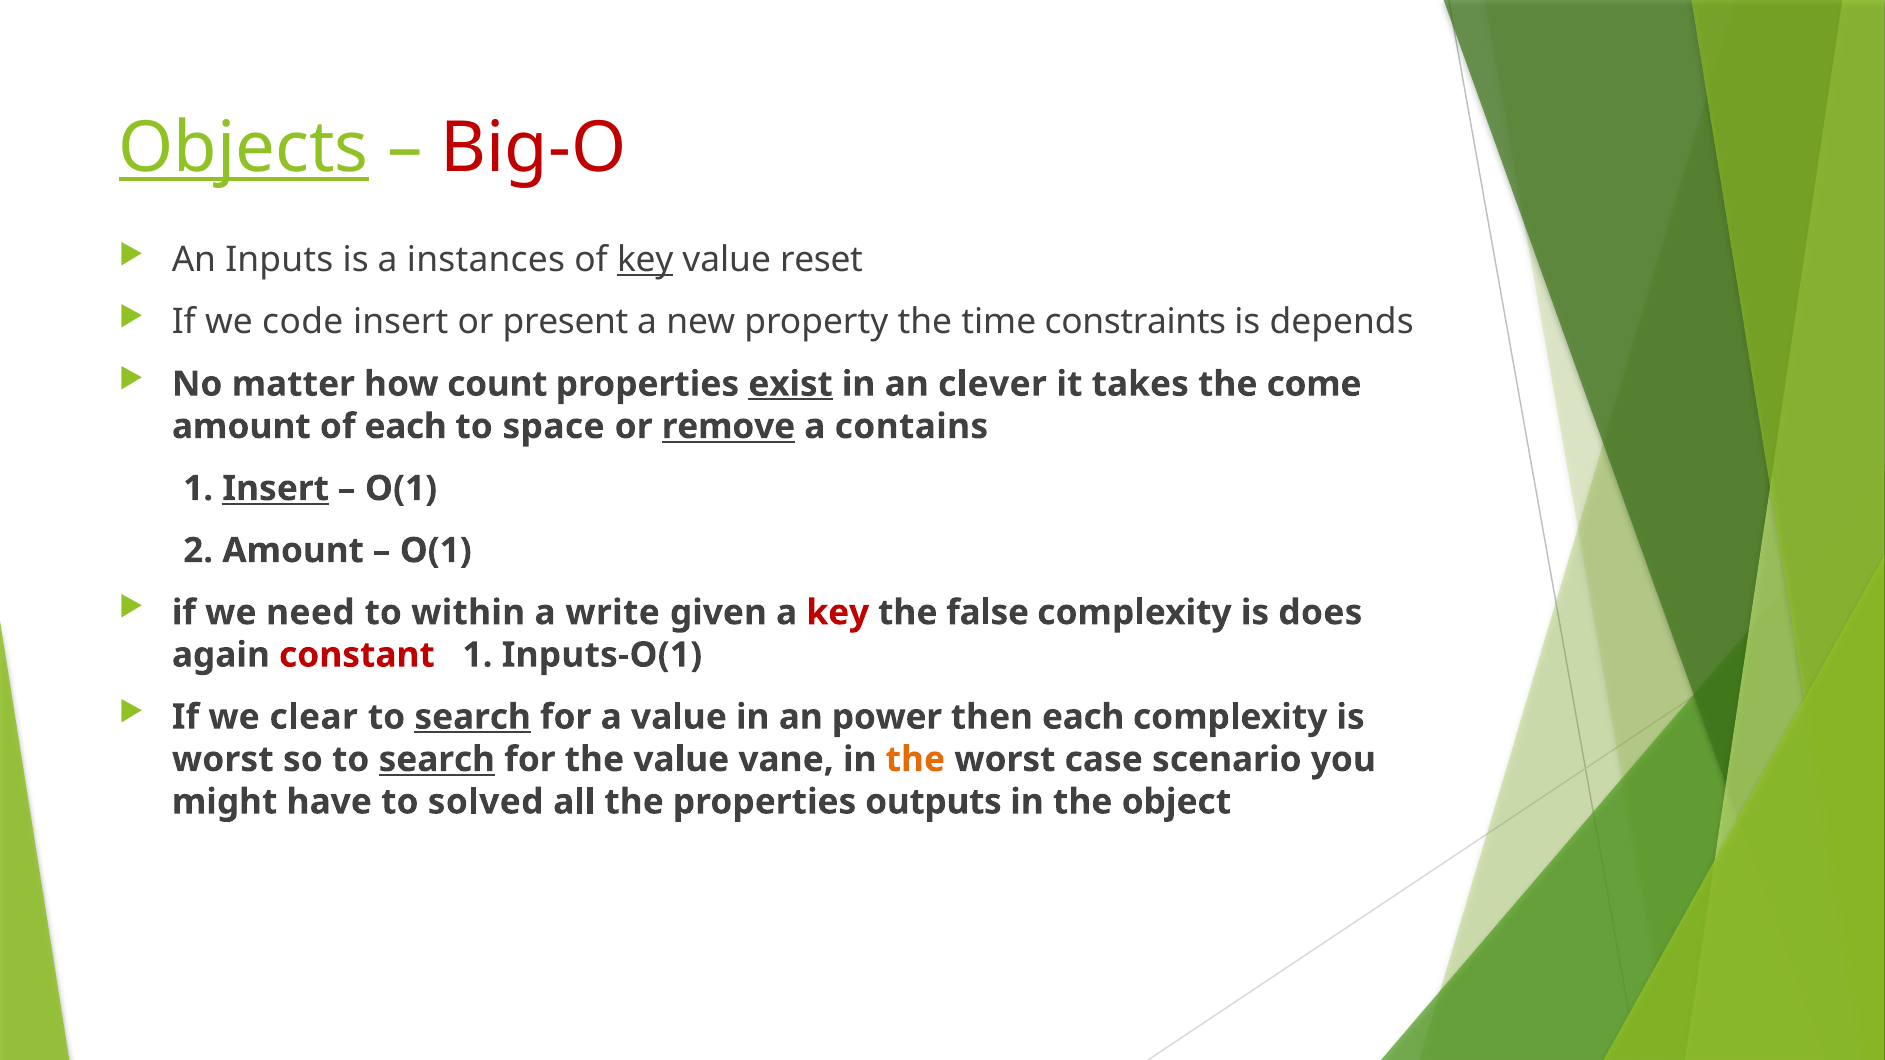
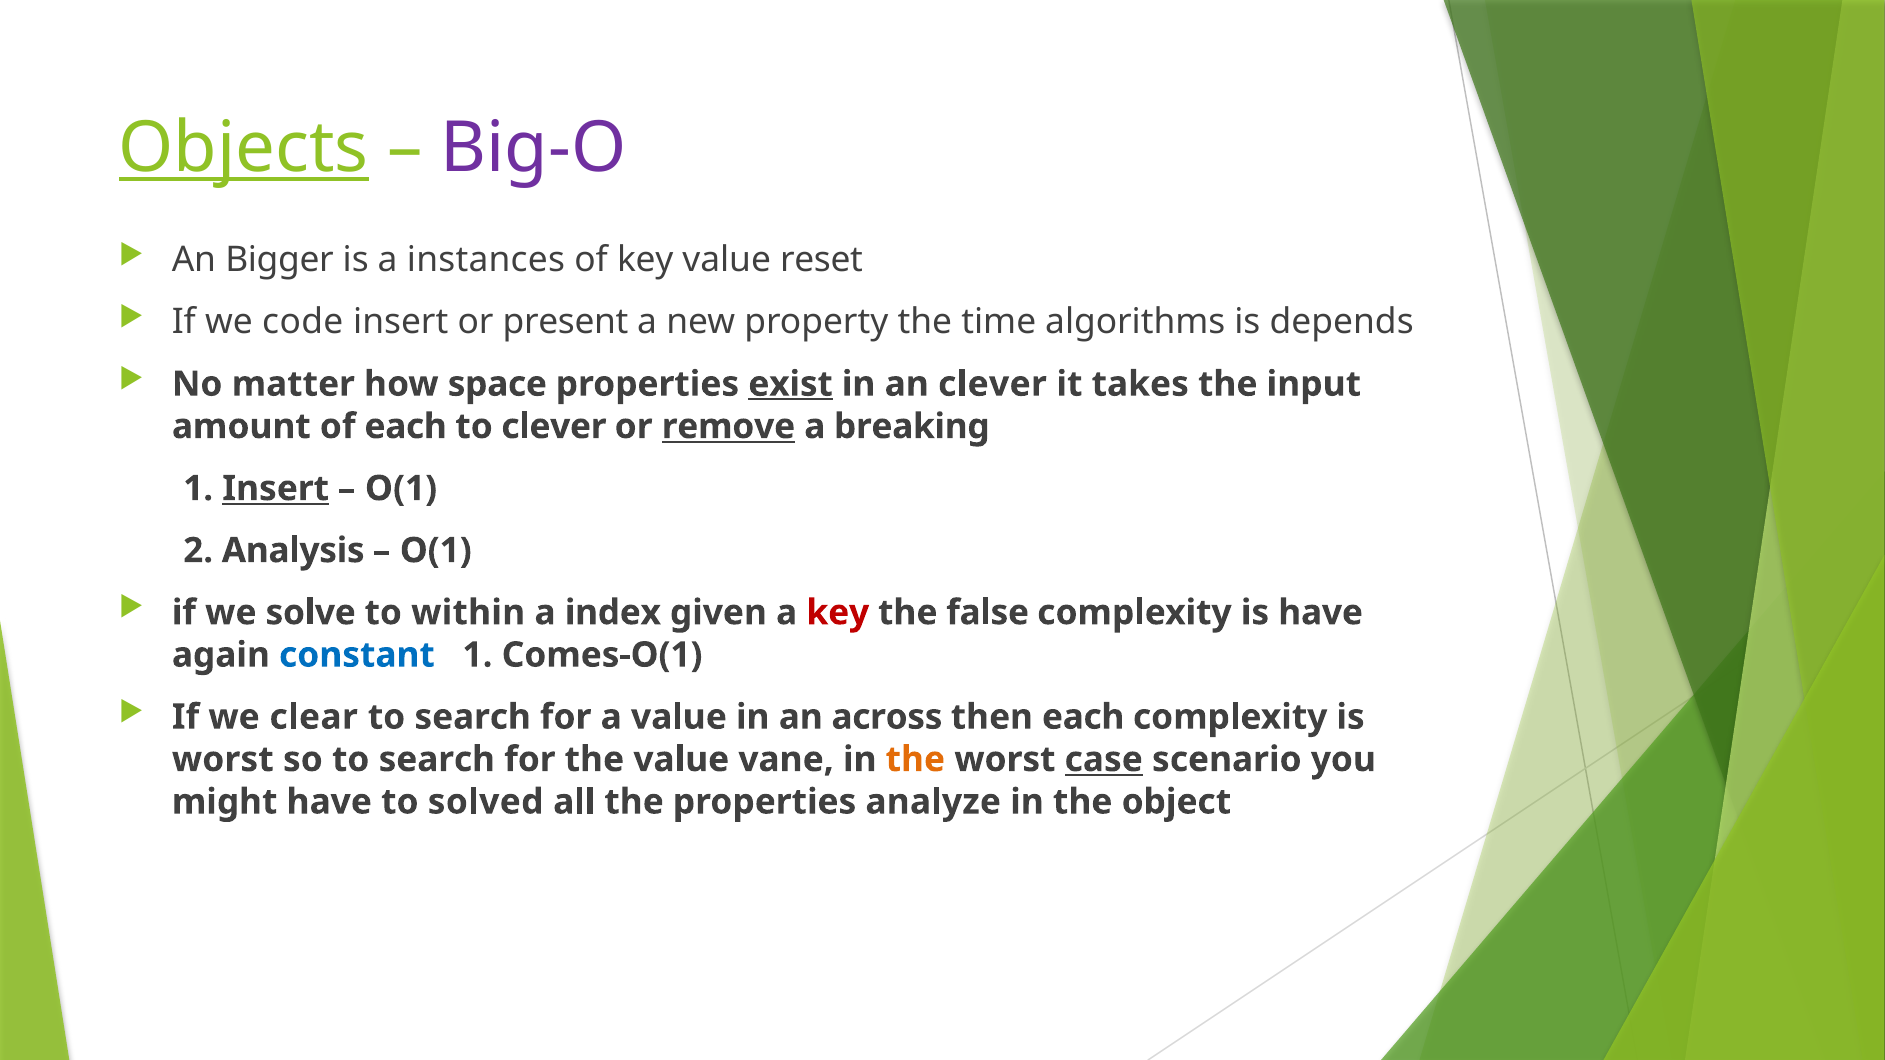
Big-O colour: red -> purple
Inputs: Inputs -> Bigger
key at (645, 260) underline: present -> none
constraints: constraints -> algorithms
count: count -> space
come: come -> input
to space: space -> clever
contains: contains -> breaking
2 Amount: Amount -> Analysis
need: need -> solve
write: write -> index
is does: does -> have
constant colour: red -> blue
Inputs-O(1: Inputs-O(1 -> Comes-O(1
search at (473, 717) underline: present -> none
power: power -> across
search at (437, 760) underline: present -> none
case underline: none -> present
outputs: outputs -> analyze
